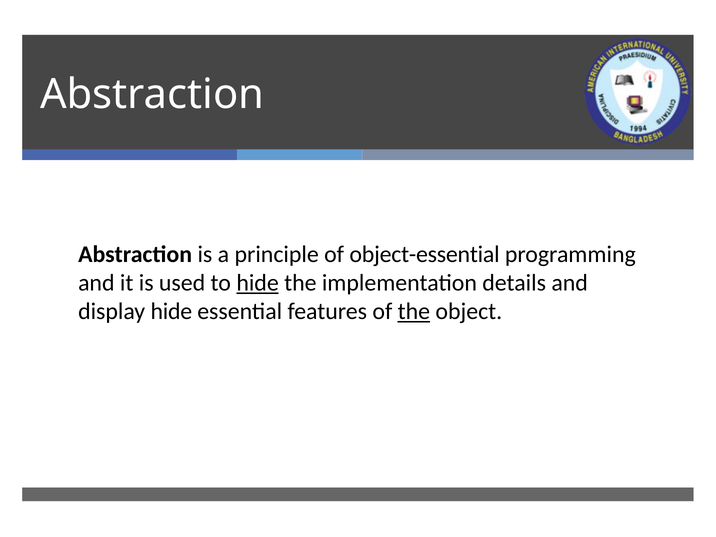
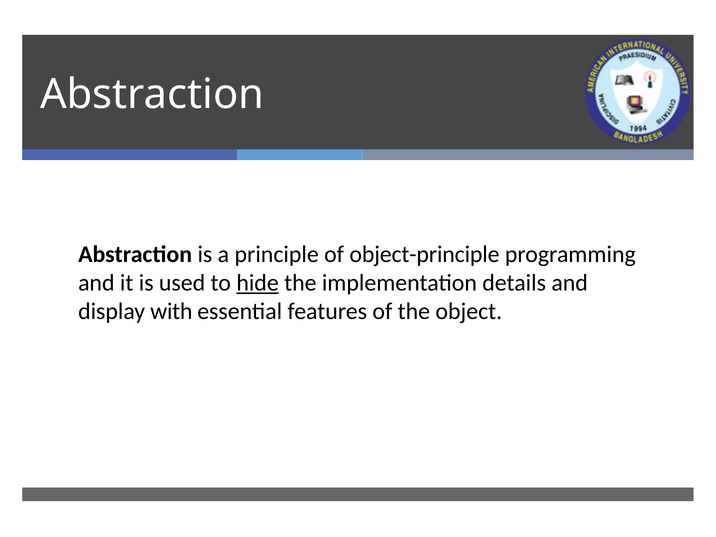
object-essential: object-essential -> object-principle
display hide: hide -> with
the at (414, 312) underline: present -> none
